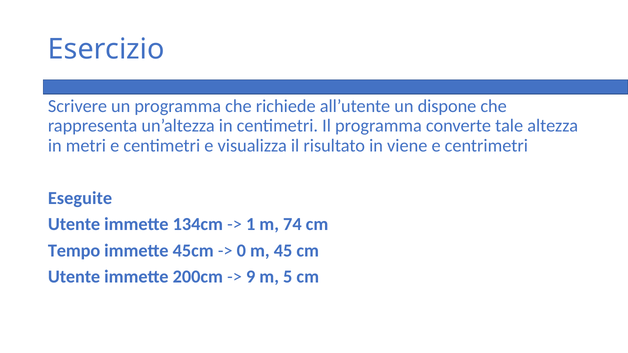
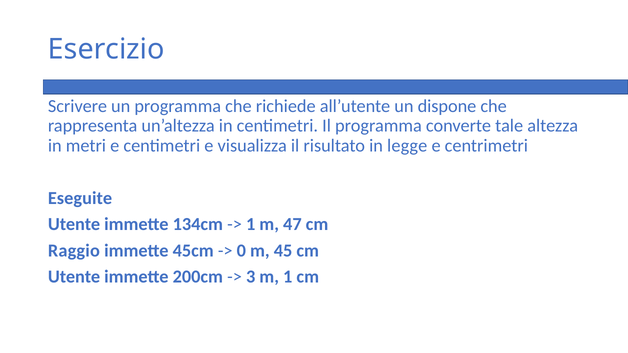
viene: viene -> legge
74: 74 -> 47
Tempo: Tempo -> Raggio
9: 9 -> 3
m 5: 5 -> 1
